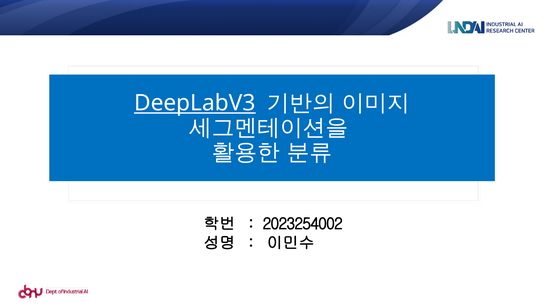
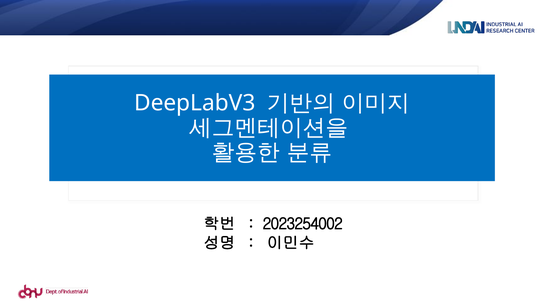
DeepLabV3 underline: present -> none
